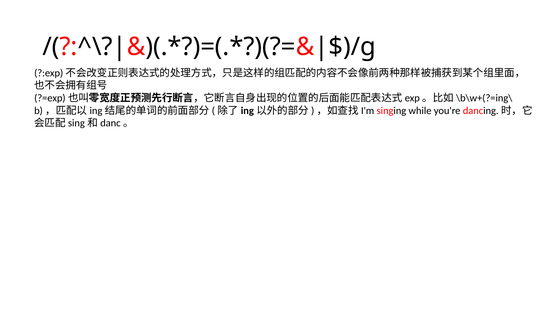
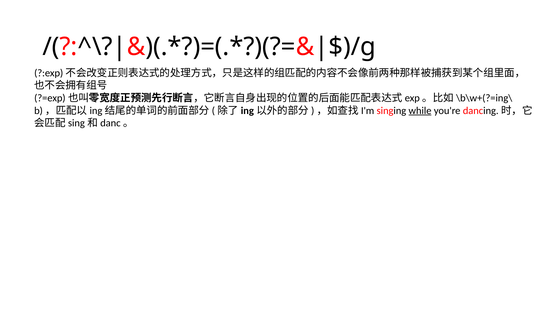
while underline: none -> present
